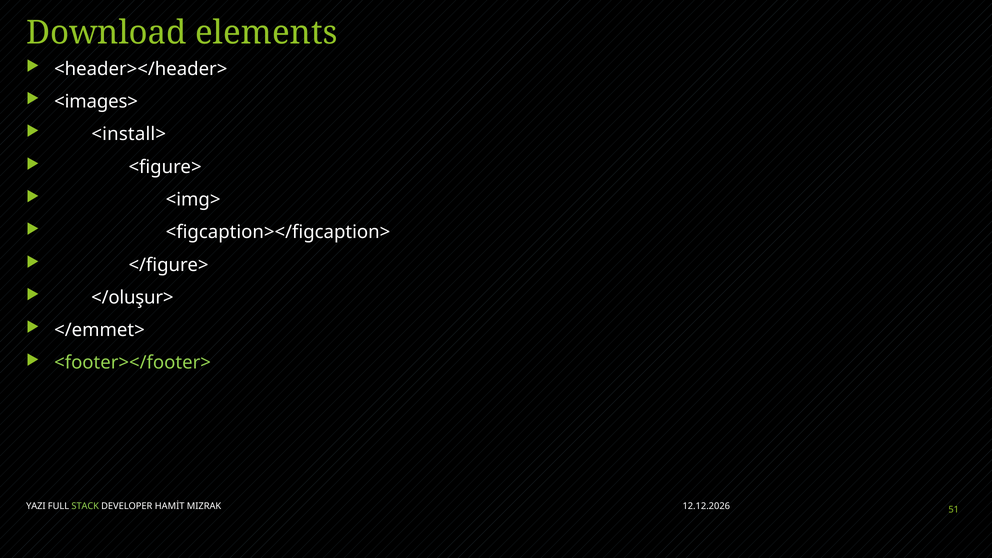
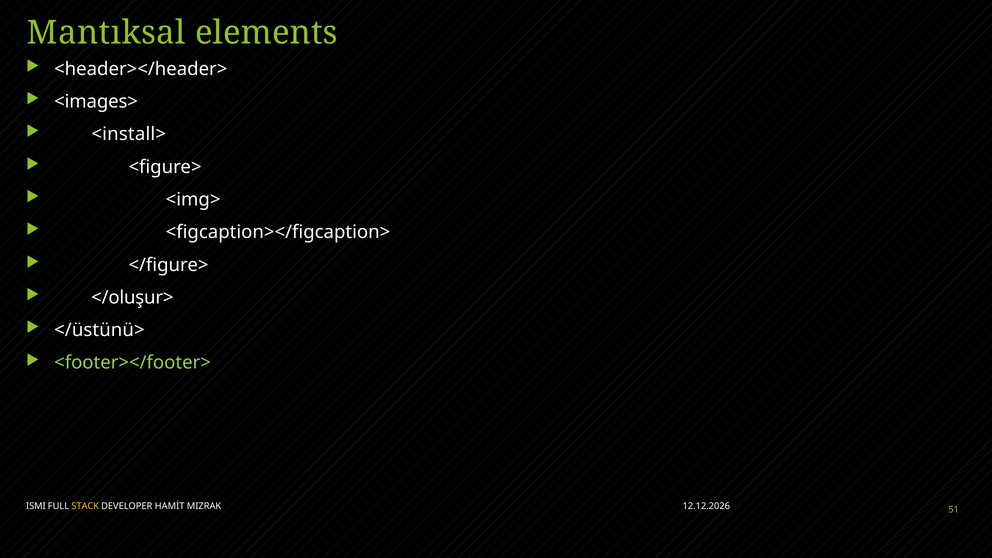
Download: Download -> Mantıksal
</emmet>: </emmet> -> </üstünü>
YAZI: YAZI -> ISMI
STACK colour: light green -> yellow
